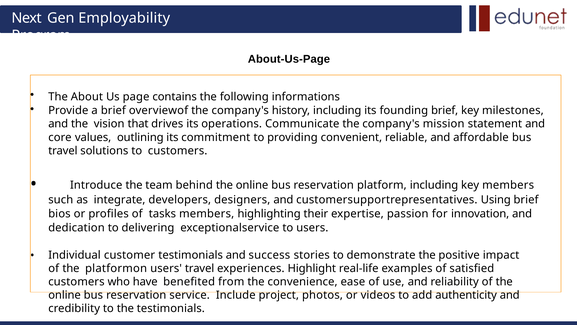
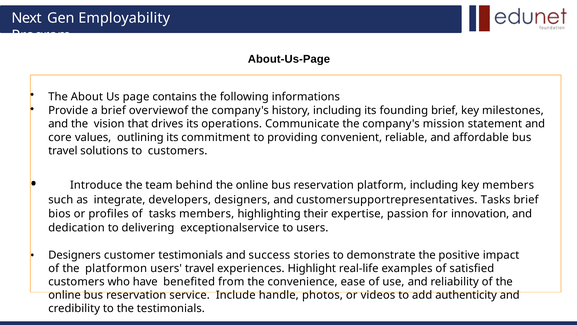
customersupportrepresentatives Using: Using -> Tasks
Individual at (74, 255): Individual -> Designers
project: project -> handle
